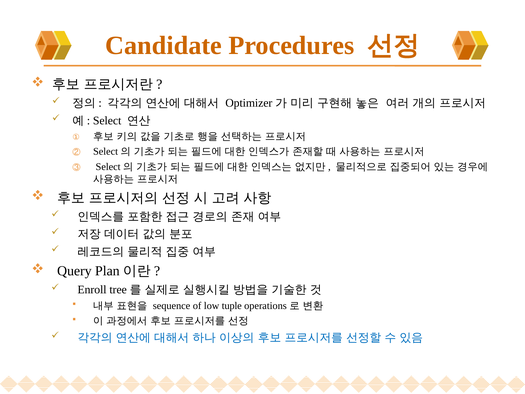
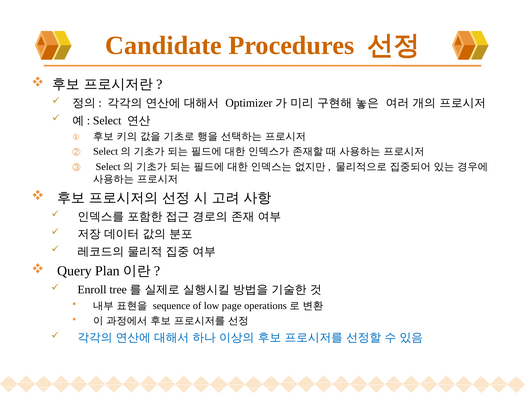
tuple: tuple -> page
